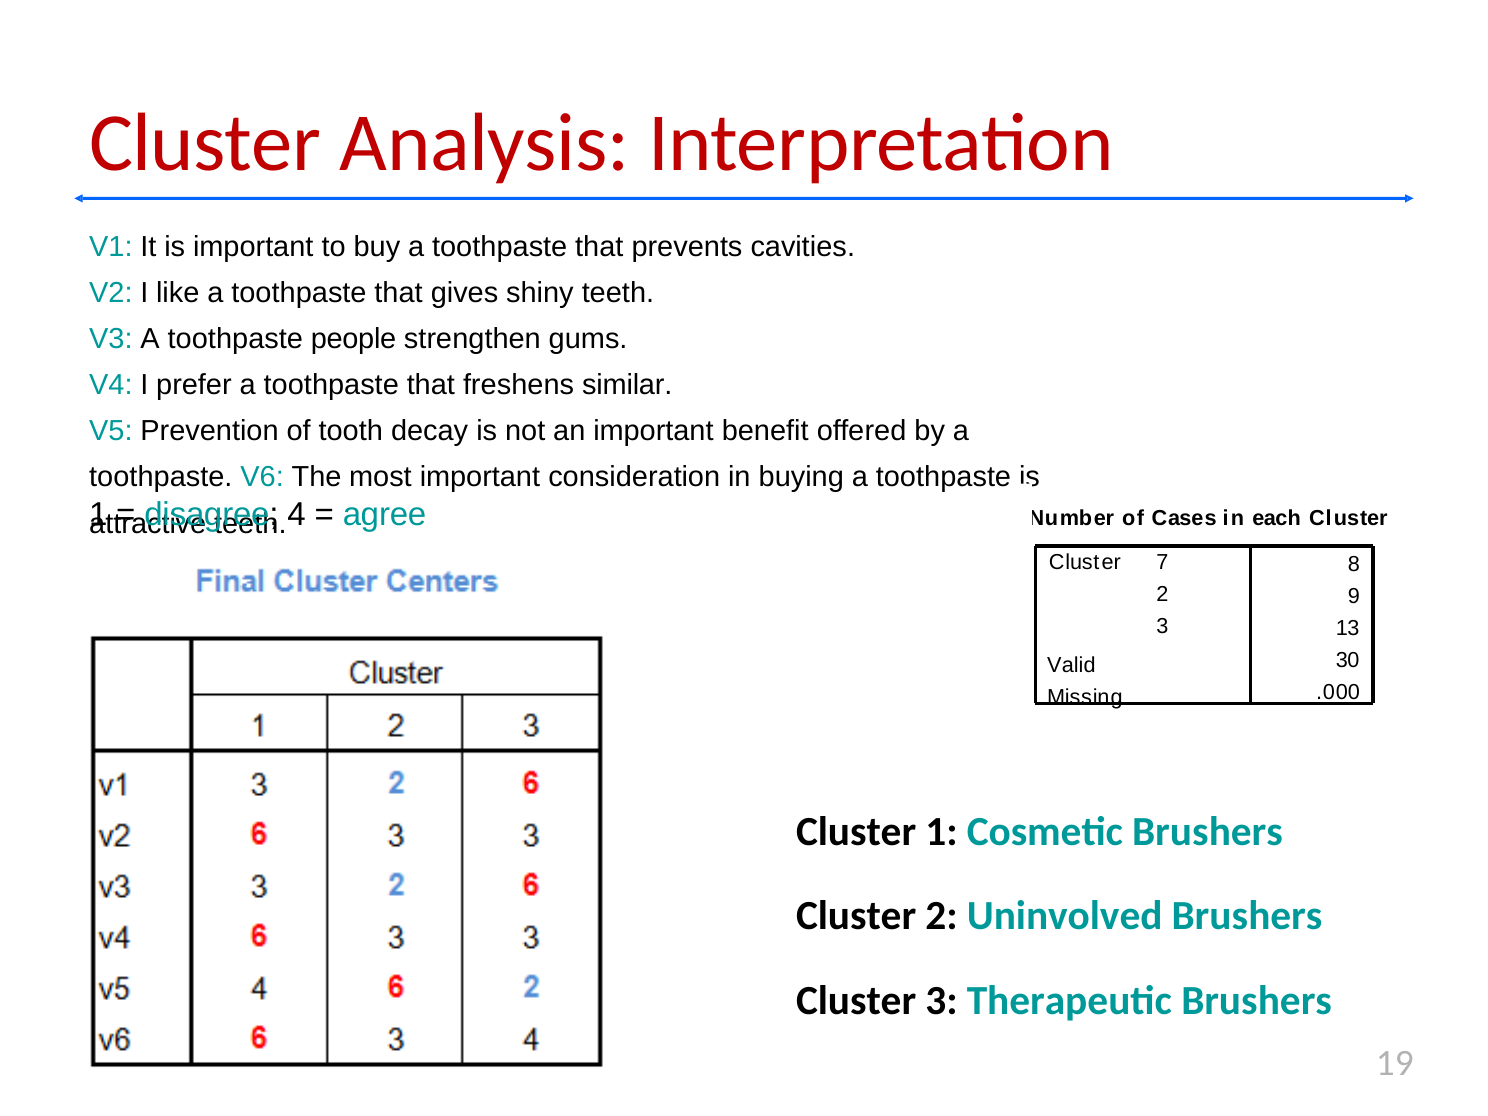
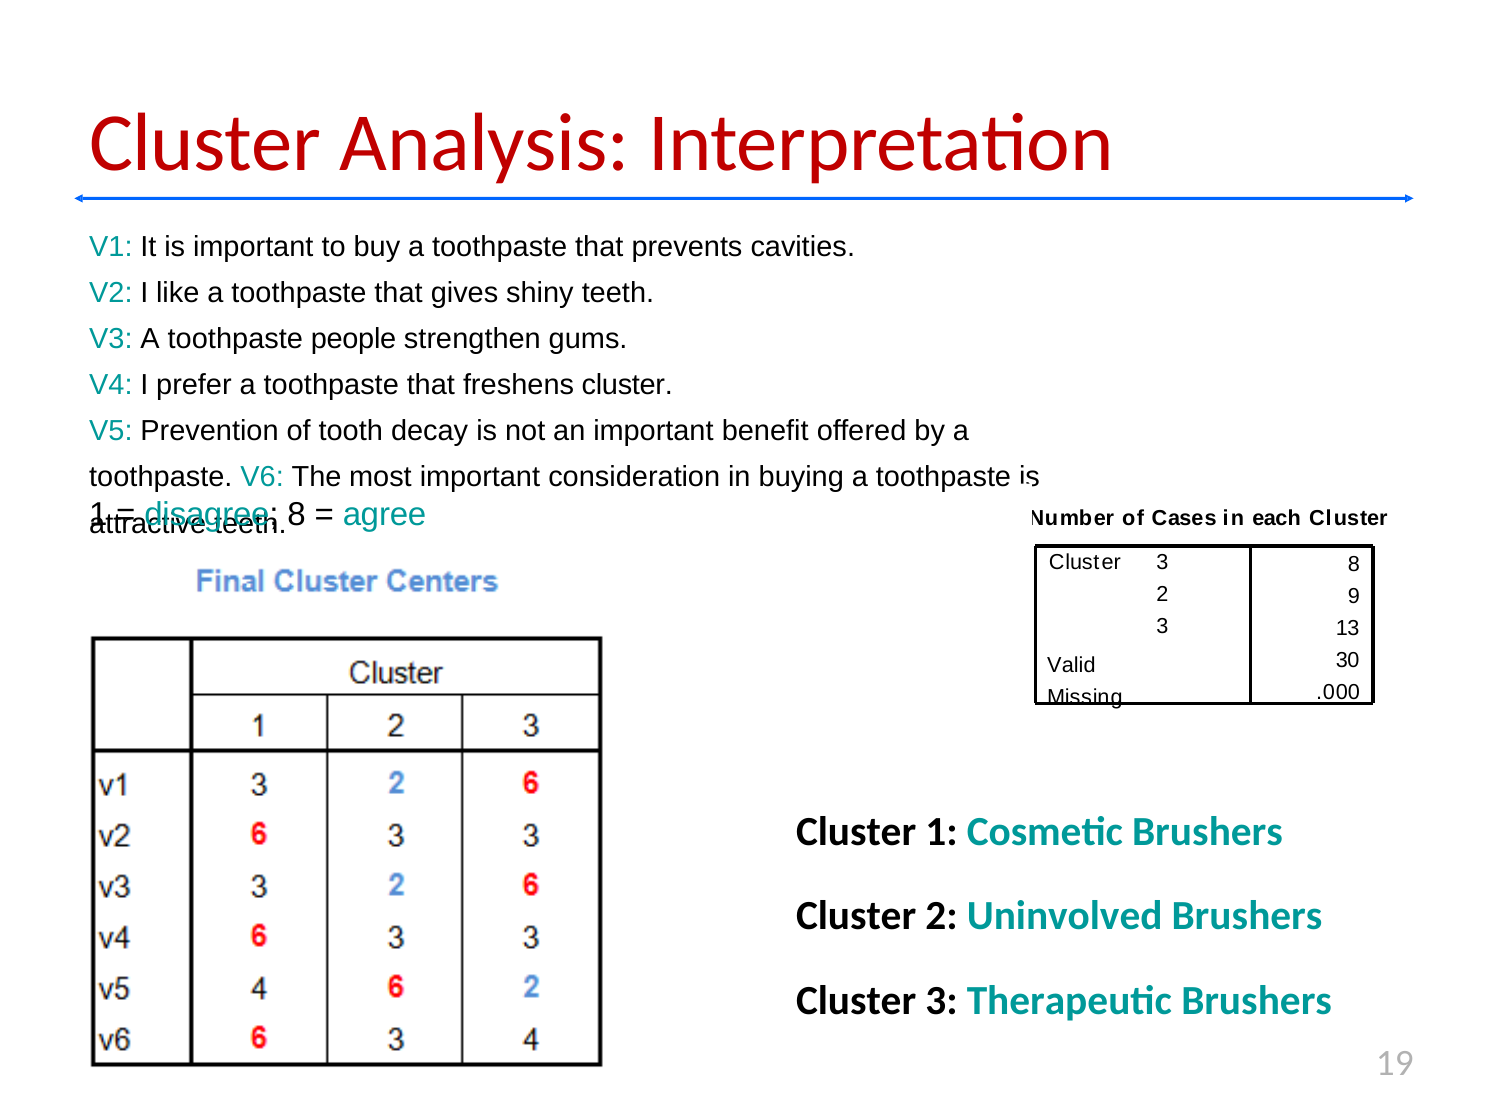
freshens similar: similar -> cluster
4 at (297, 514): 4 -> 8
7 at (1162, 563): 7 -> 3
